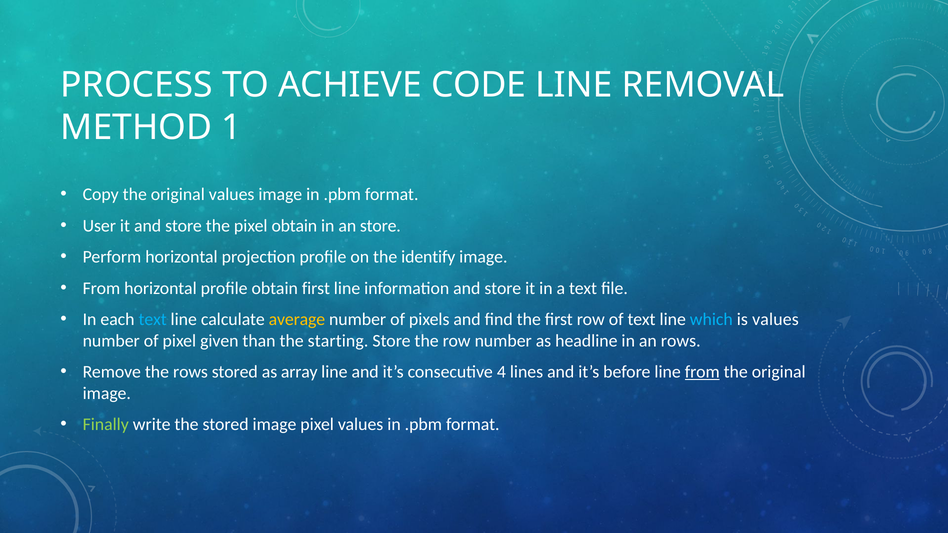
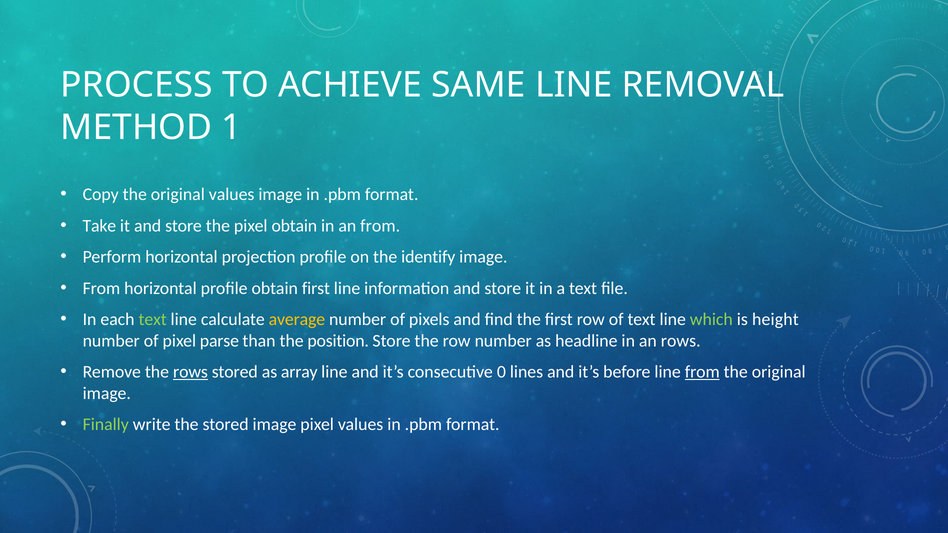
CODE: CODE -> SAME
User: User -> Take
an store: store -> from
text at (153, 320) colour: light blue -> light green
which colour: light blue -> light green
is values: values -> height
given: given -> parse
starting: starting -> position
rows at (190, 372) underline: none -> present
4: 4 -> 0
